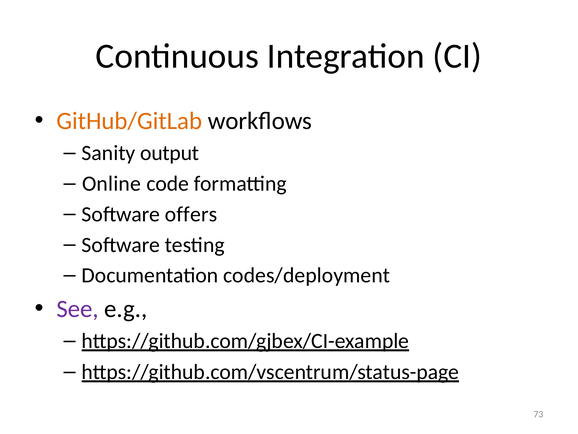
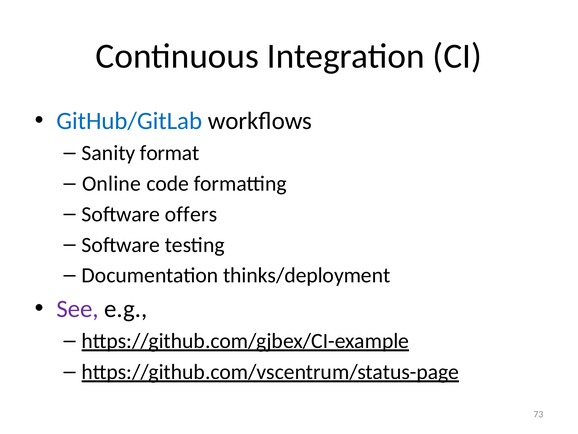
GitHub/GitLab colour: orange -> blue
output: output -> format
codes/deployment: codes/deployment -> thinks/deployment
